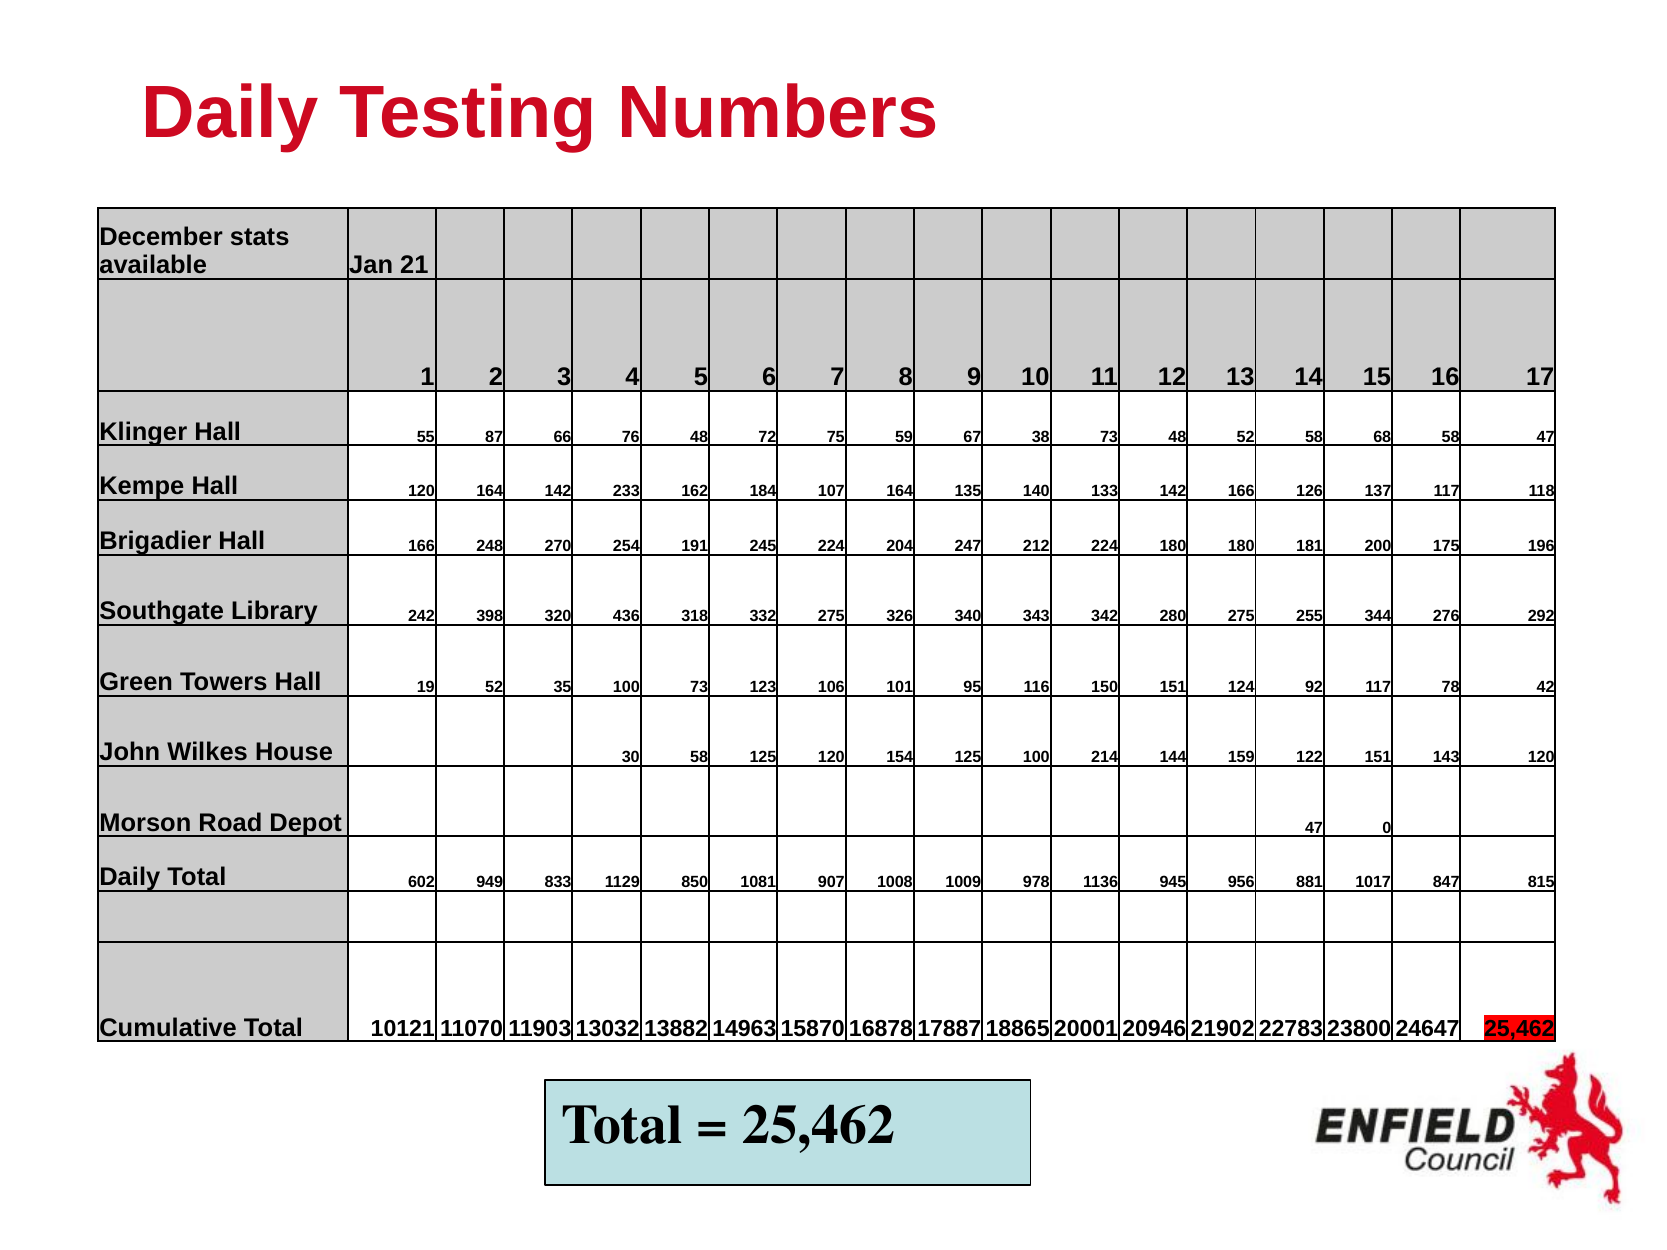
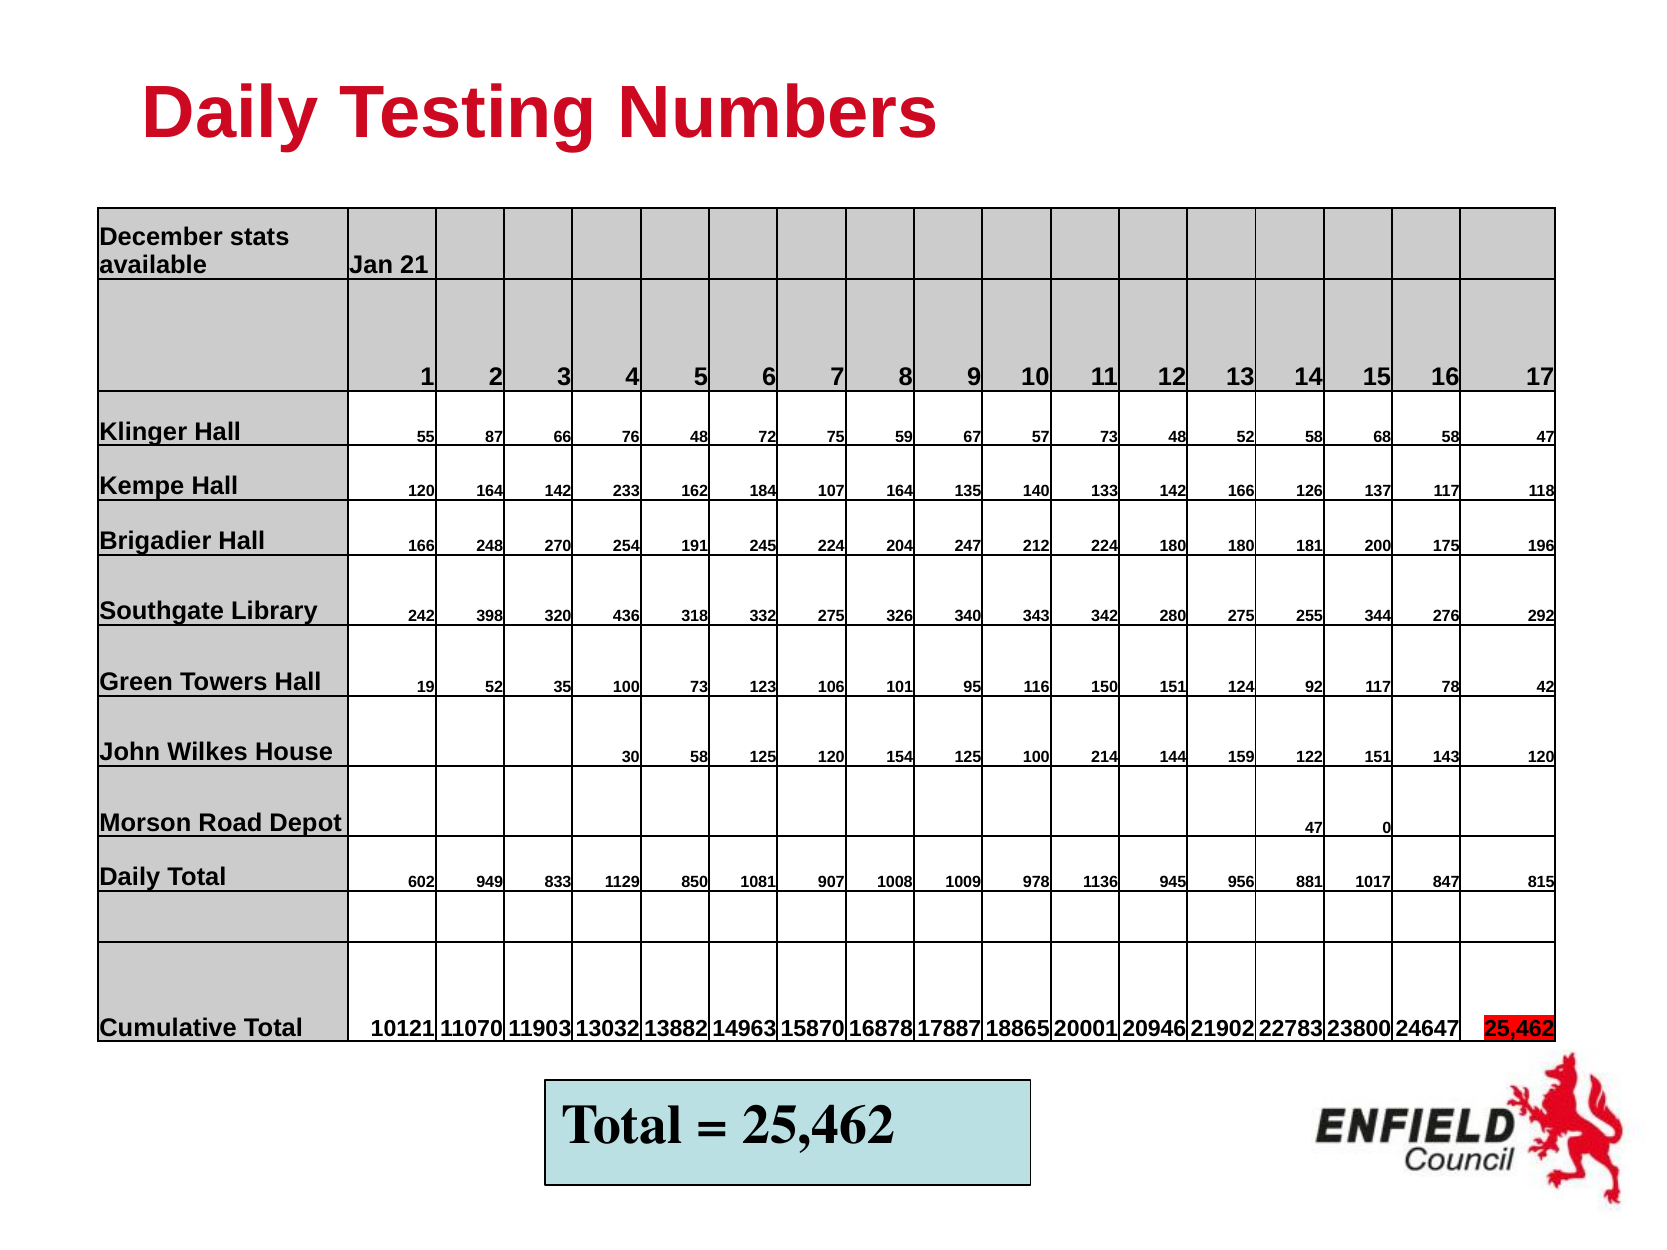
38: 38 -> 57
